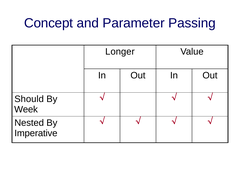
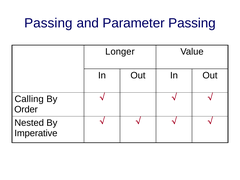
Concept at (49, 23): Concept -> Passing
Should: Should -> Calling
Week: Week -> Order
